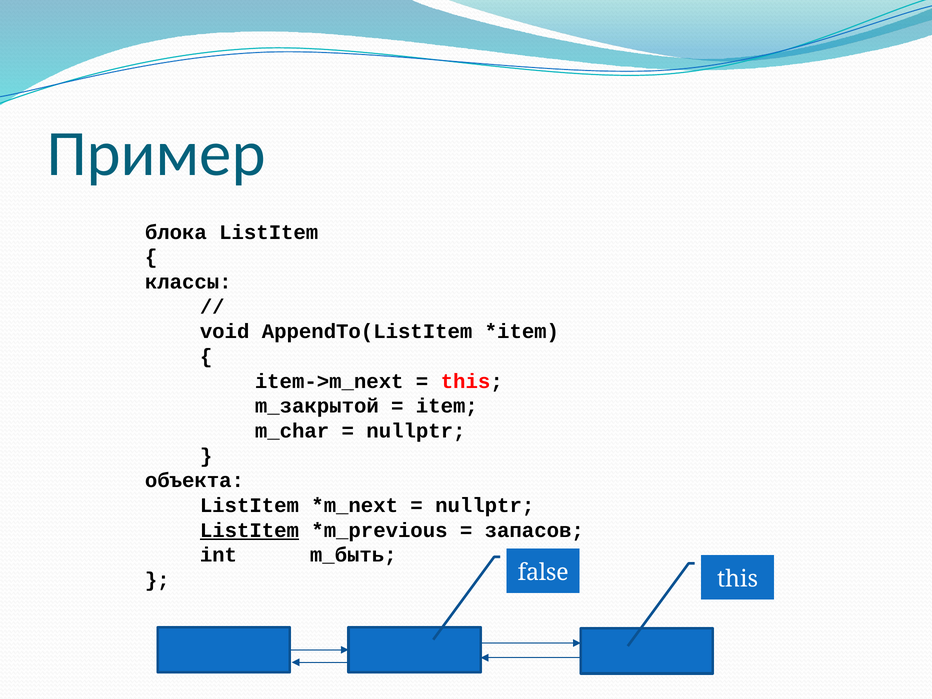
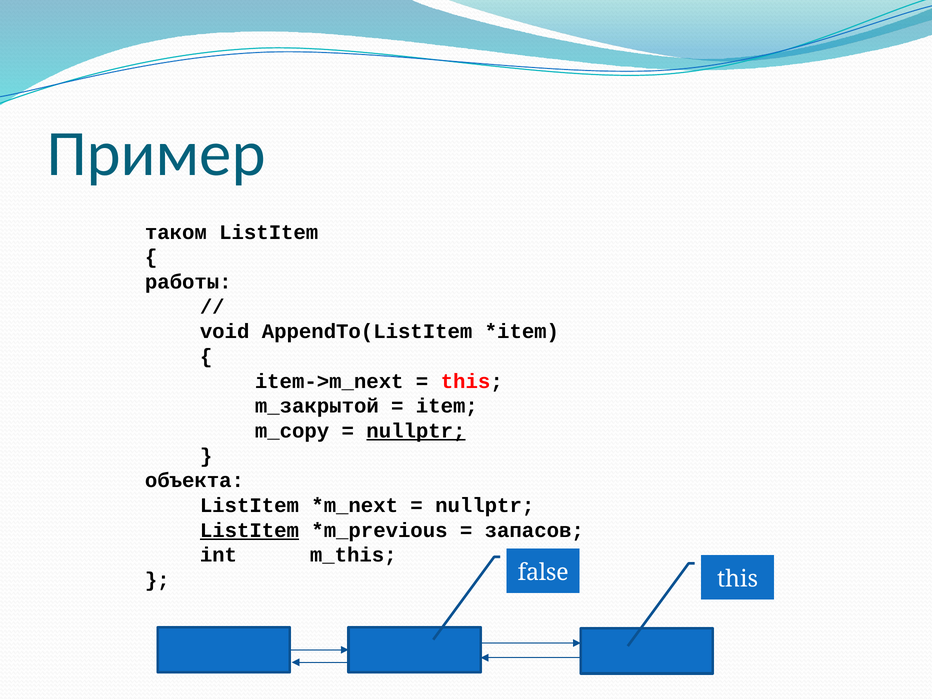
блока: блока -> таком
классы: классы -> работы
m_char: m_char -> m_copy
nullptr at (416, 431) underline: none -> present
m_быть: m_быть -> m_this
